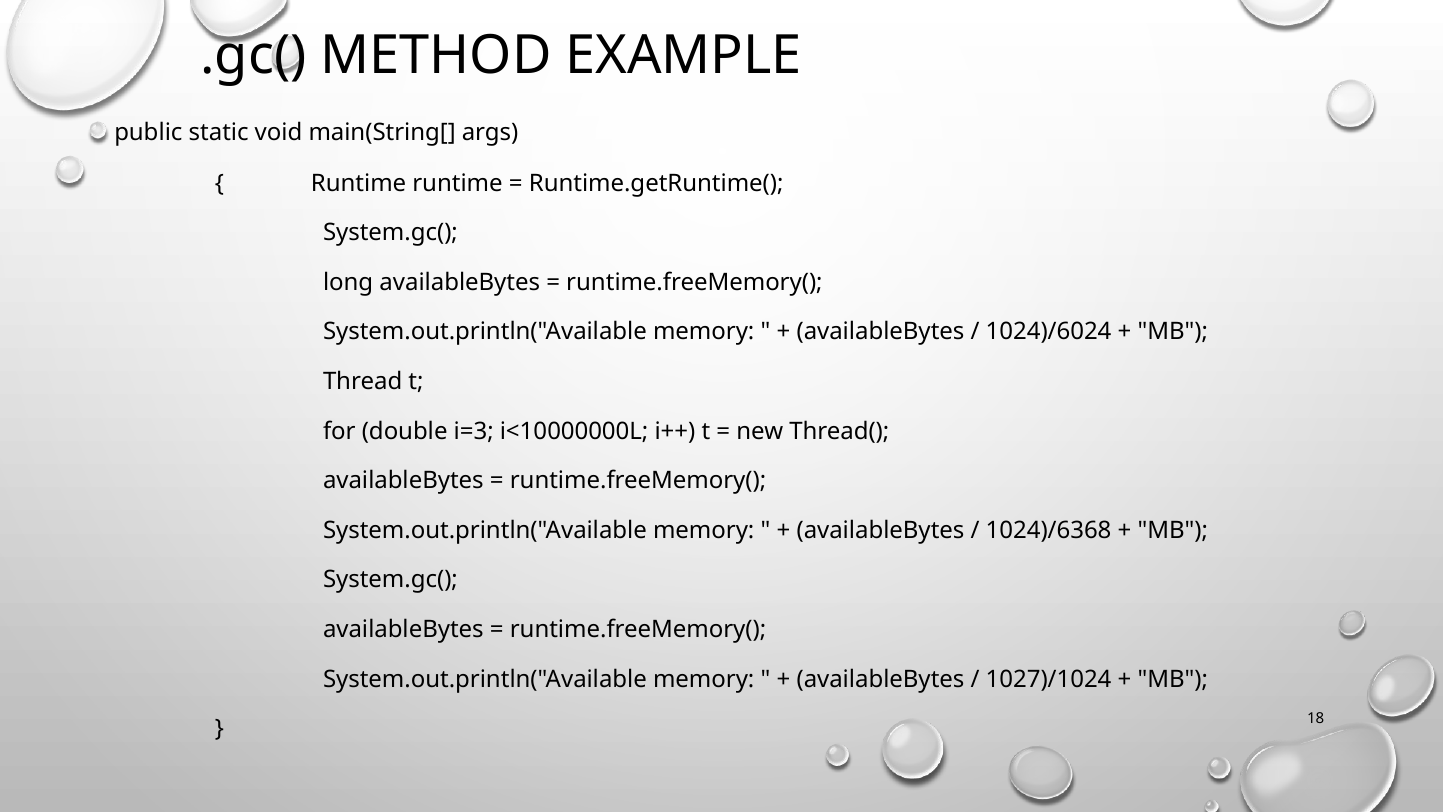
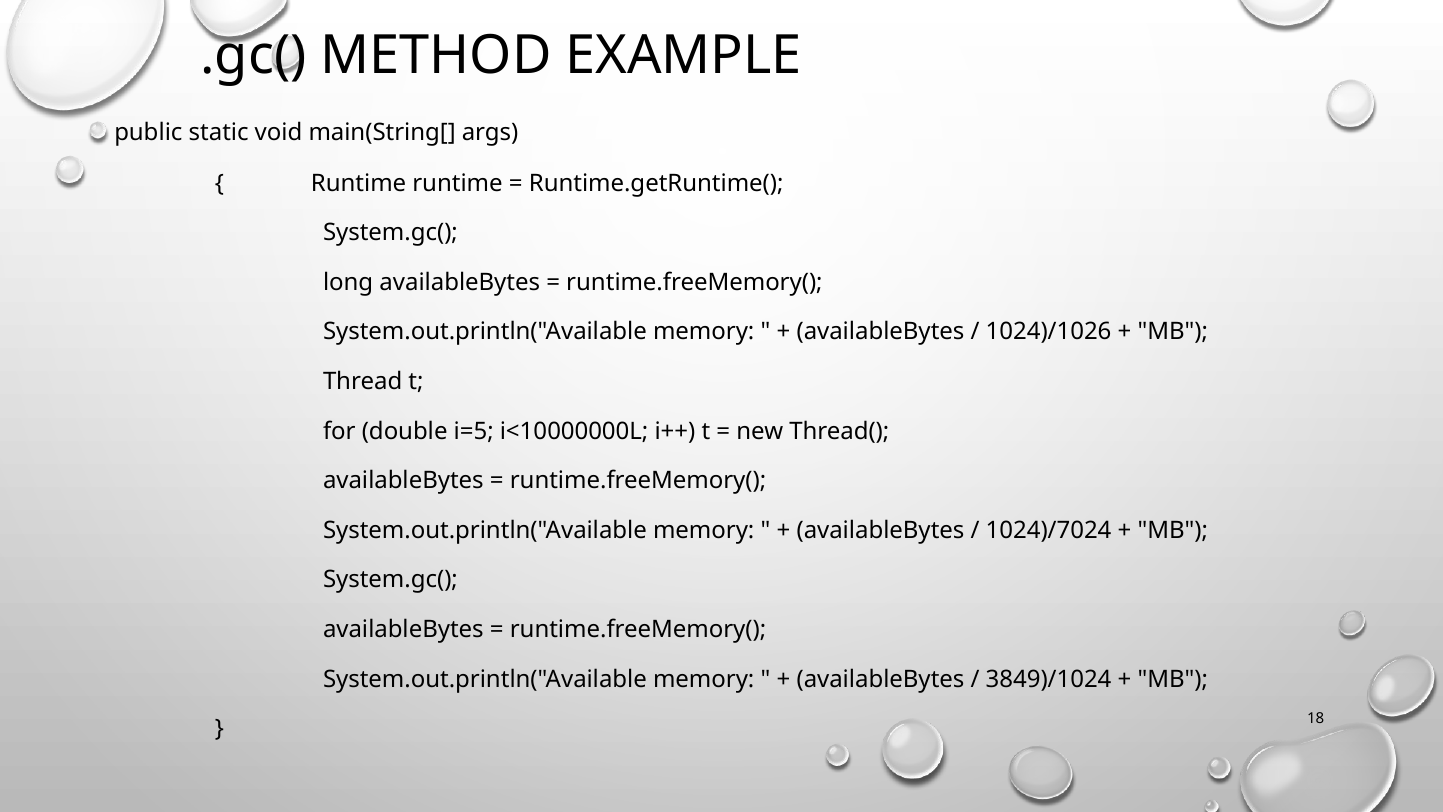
1024)/6024: 1024)/6024 -> 1024)/1026
i=3: i=3 -> i=5
1024)/6368: 1024)/6368 -> 1024)/7024
1027)/1024: 1027)/1024 -> 3849)/1024
